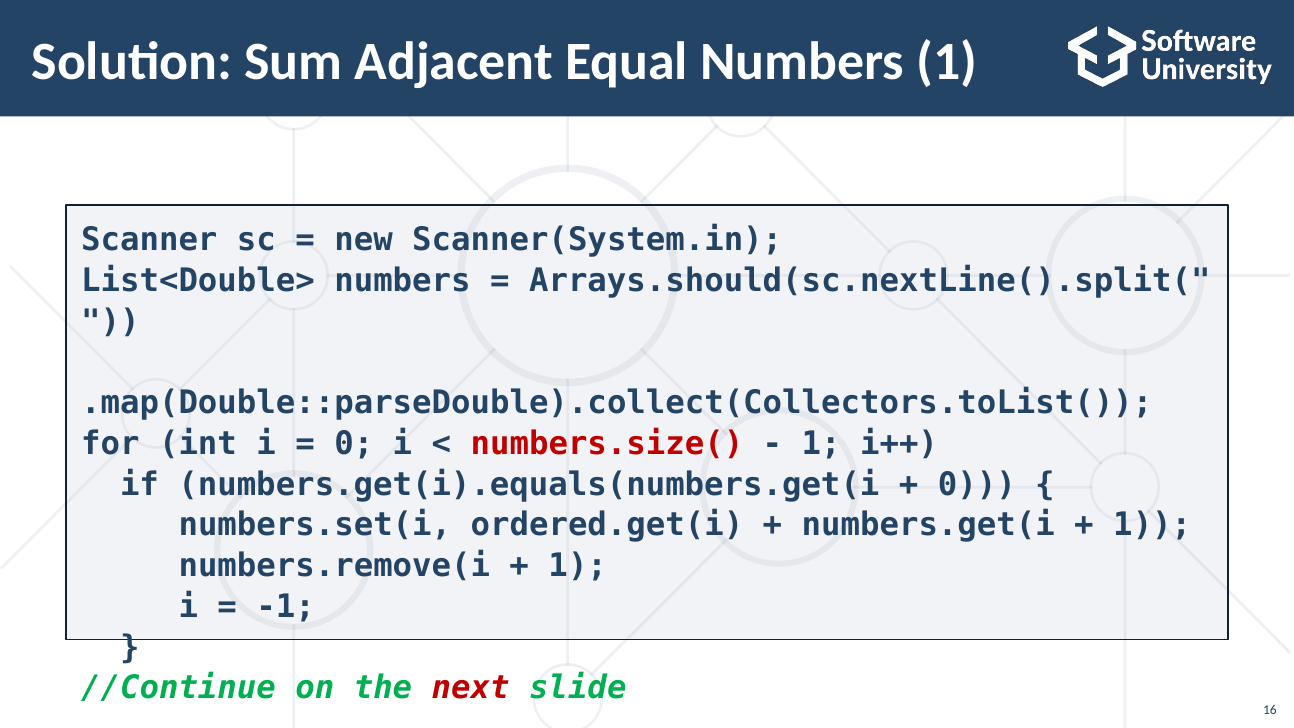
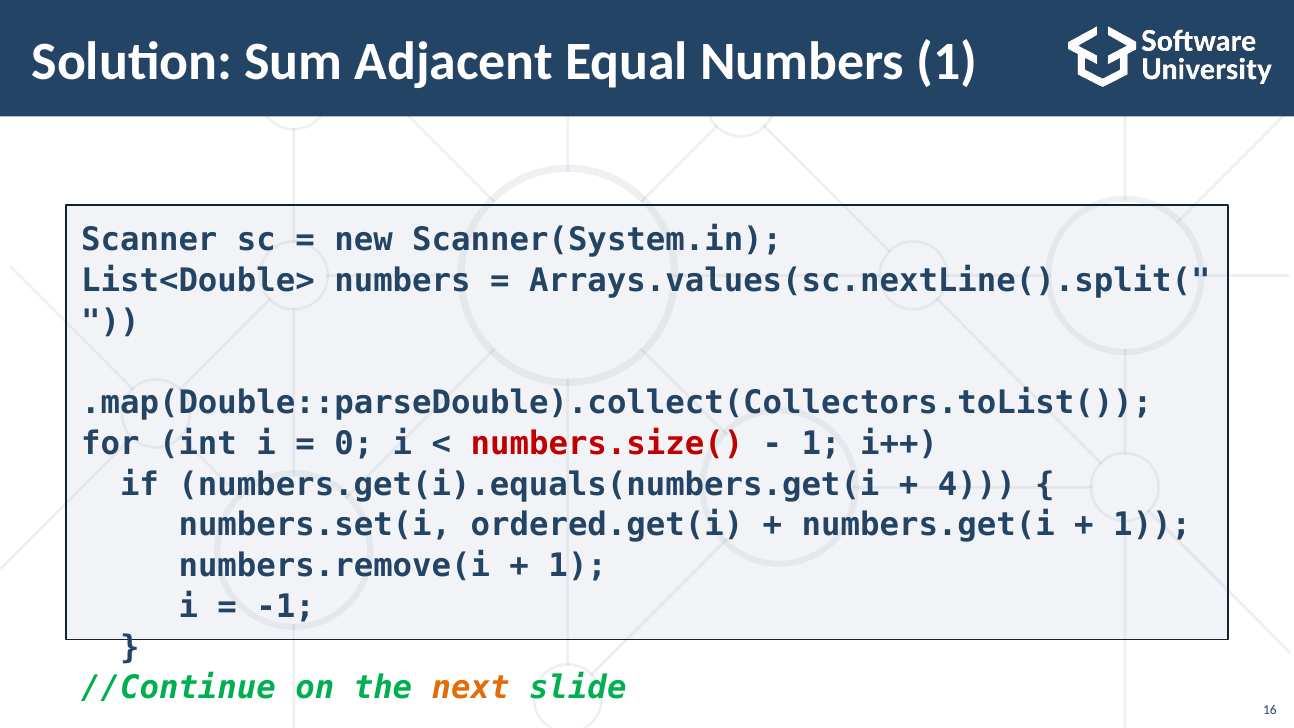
Arrays.should(sc.nextLine().split(: Arrays.should(sc.nextLine().split( -> Arrays.values(sc.nextLine().split(
0 at (977, 484): 0 -> 4
next colour: red -> orange
